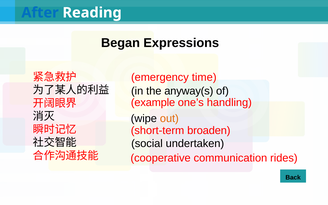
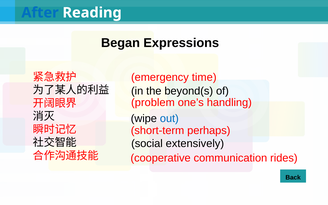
anyway(s: anyway(s -> beyond(s
example: example -> problem
out colour: orange -> blue
broaden: broaden -> perhaps
undertaken: undertaken -> extensively
